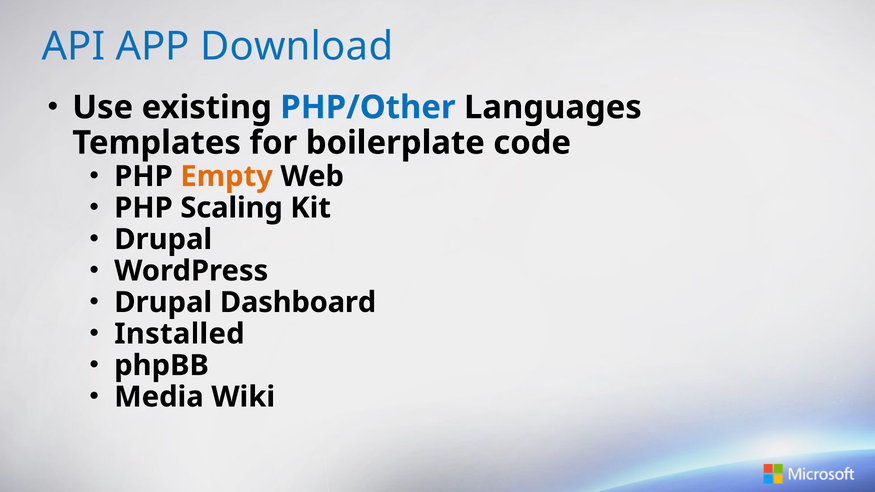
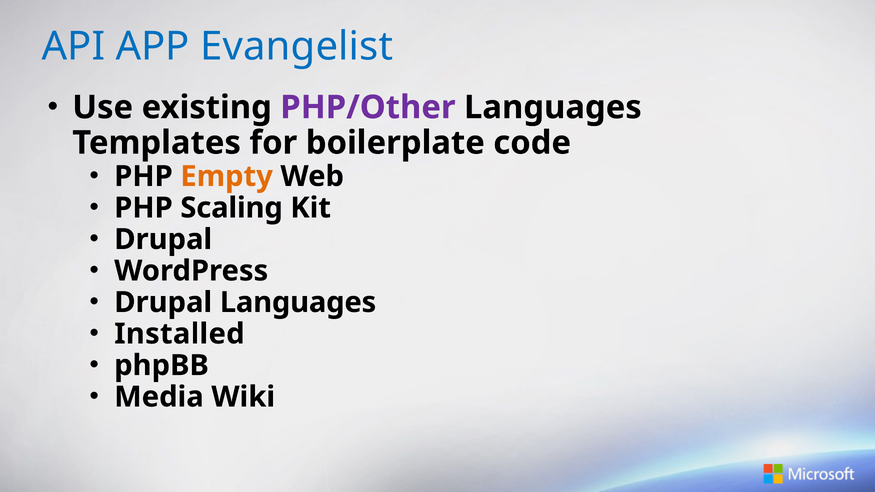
Download: Download -> Evangelist
PHP/Other colour: blue -> purple
Drupal Dashboard: Dashboard -> Languages
